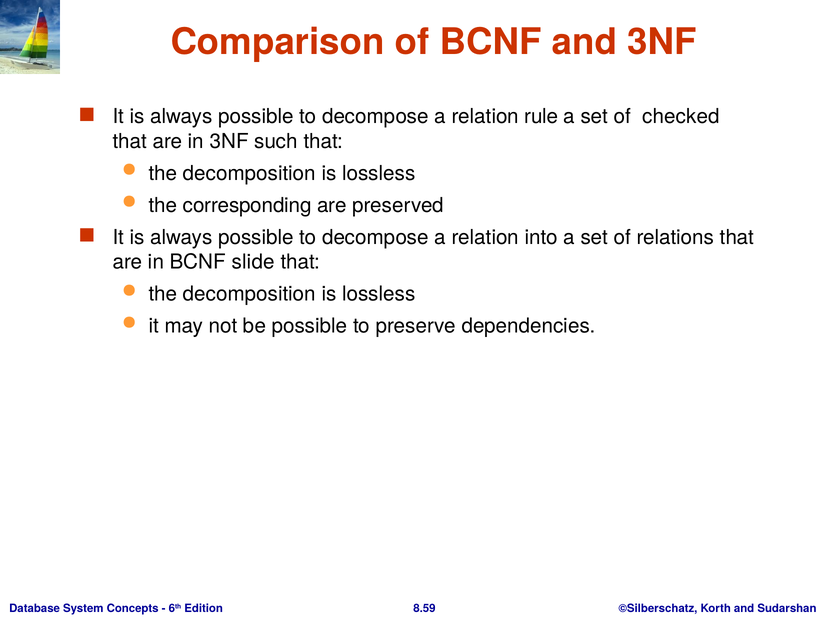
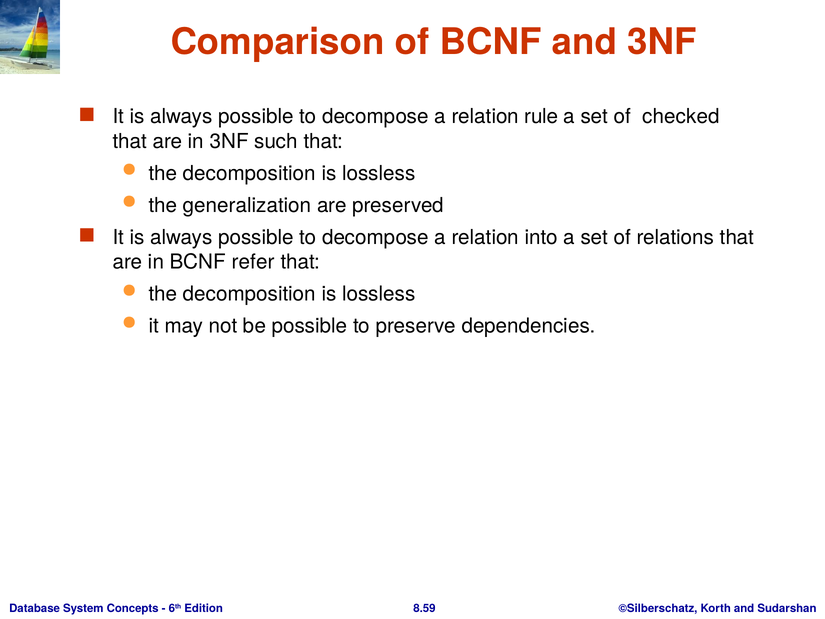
corresponding: corresponding -> generalization
slide: slide -> refer
